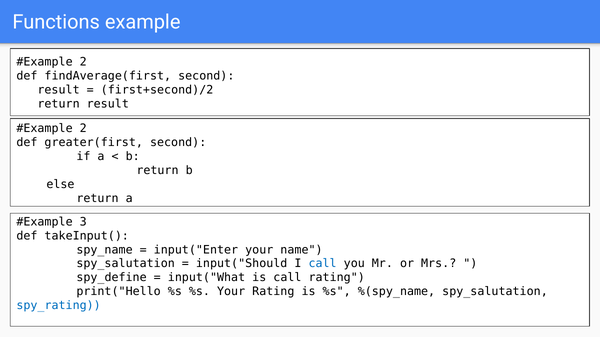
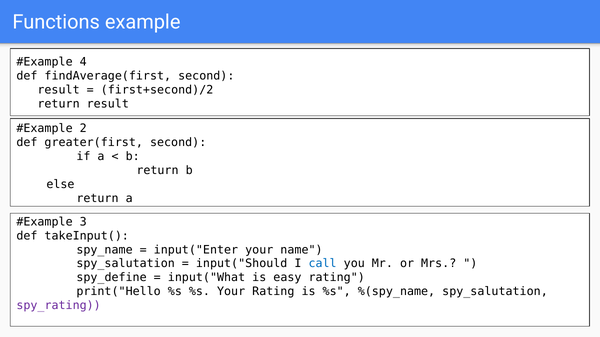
2 at (83, 62): 2 -> 4
is call: call -> easy
spy_rating colour: blue -> purple
